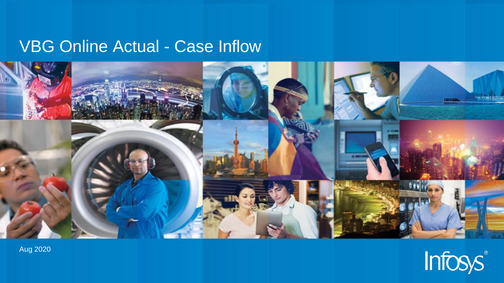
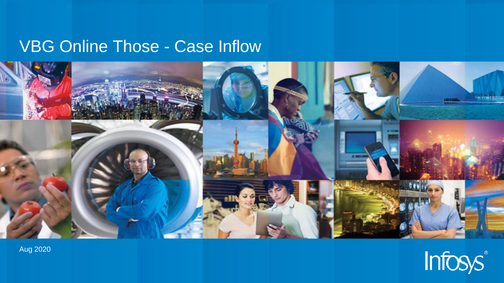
Actual: Actual -> Those
